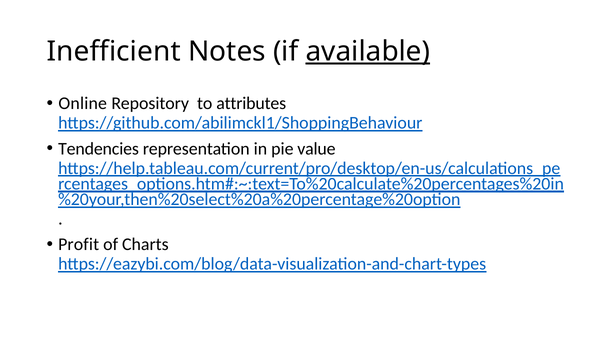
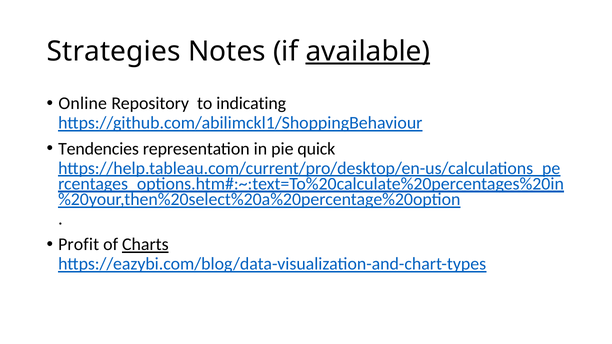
Inefficient: Inefficient -> Strategies
attributes: attributes -> indicating
value: value -> quick
Charts underline: none -> present
